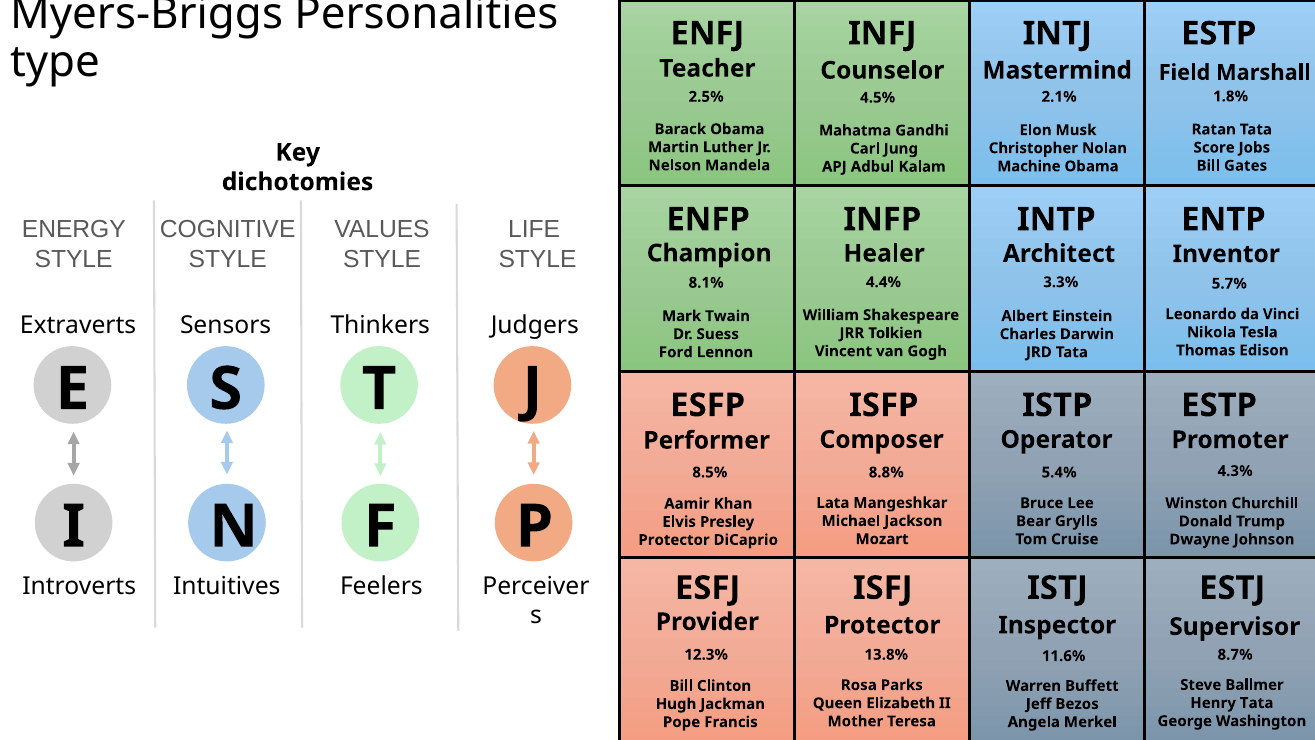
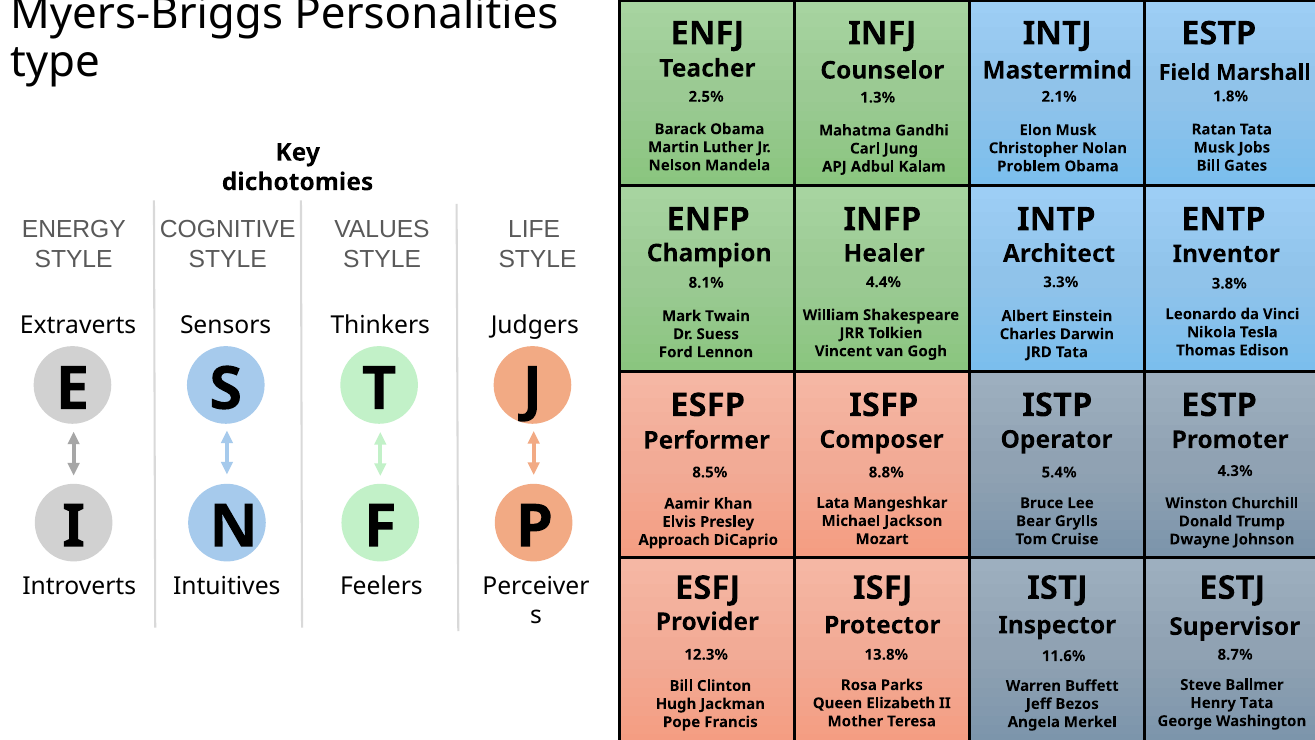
4.5%: 4.5% -> 1.3%
Score at (1214, 148): Score -> Musk
Machine: Machine -> Problem
5.7%: 5.7% -> 3.8%
Protector at (674, 540): Protector -> Approach
